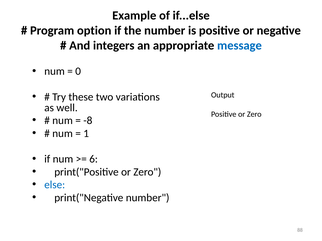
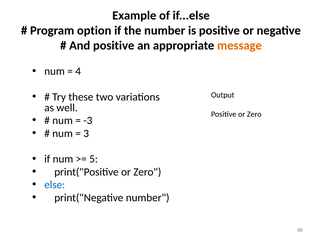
And integers: integers -> positive
message colour: blue -> orange
0: 0 -> 4
-8: -8 -> -3
1: 1 -> 3
6: 6 -> 5
